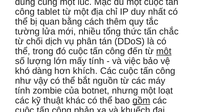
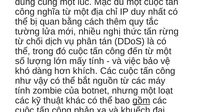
tablet: tablet -> nghĩa
tổng: tổng -> nghị
chắc: chắc -> rừng
một at (164, 51) underline: present -> none
